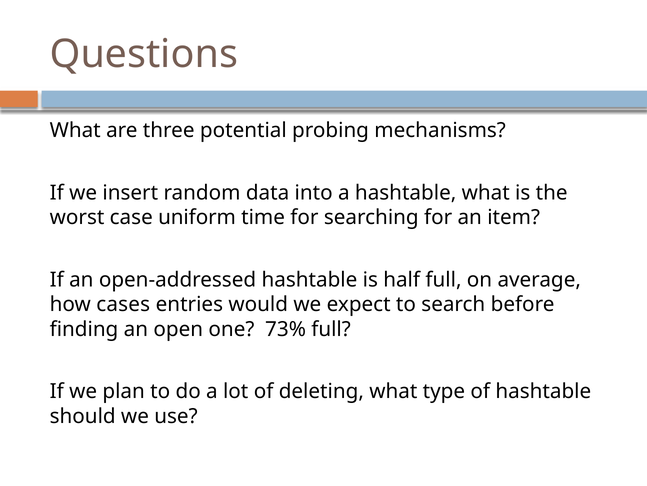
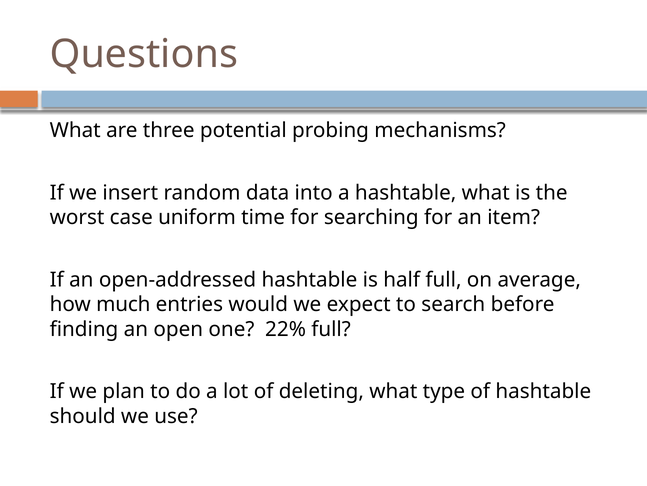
cases: cases -> much
73%: 73% -> 22%
